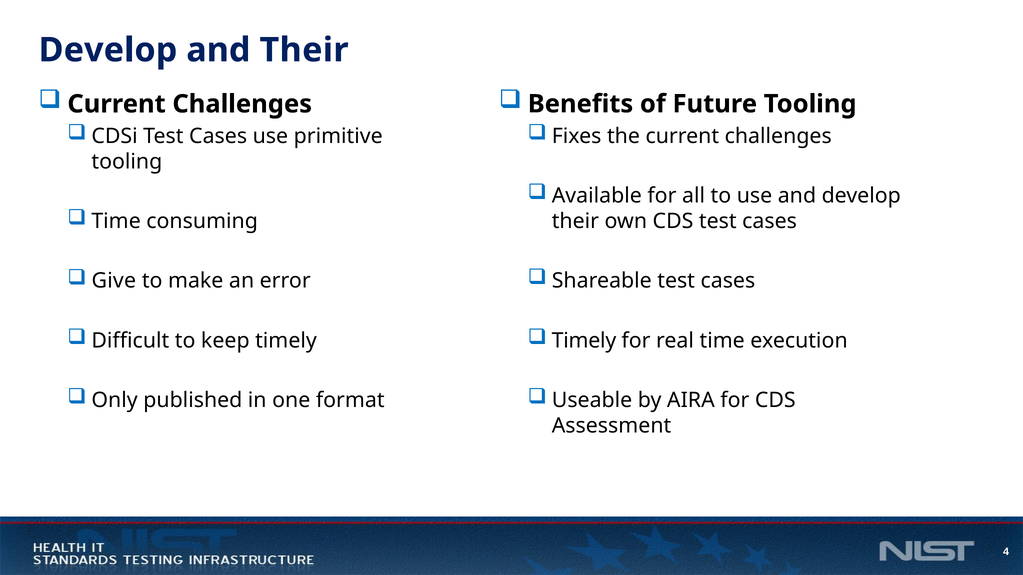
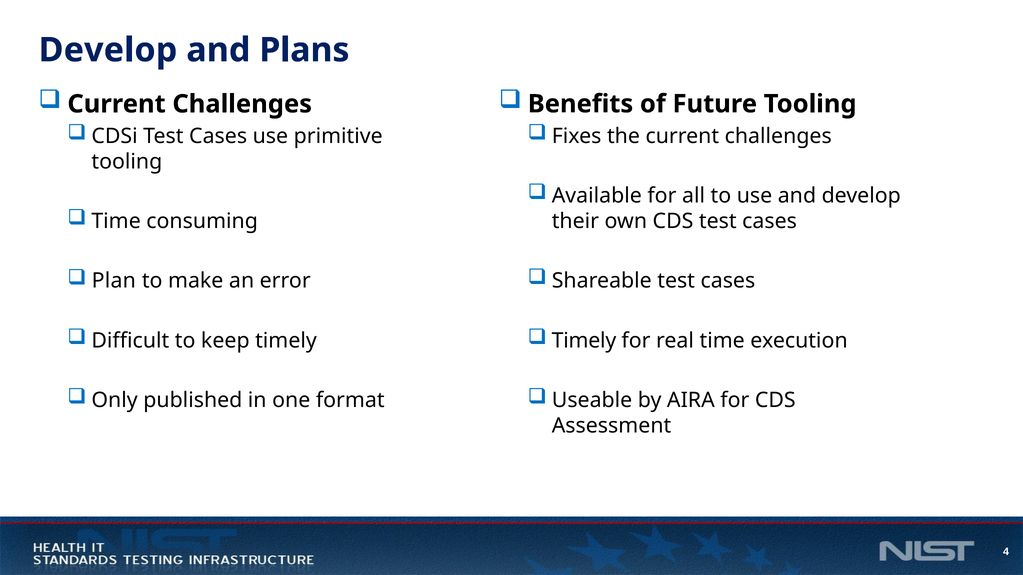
and Their: Their -> Plans
Give: Give -> Plan
